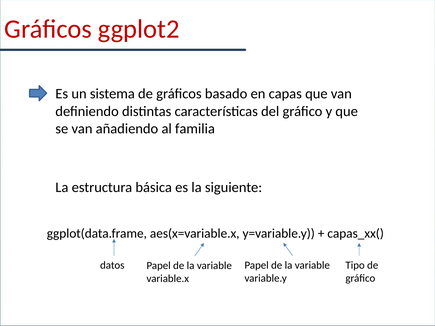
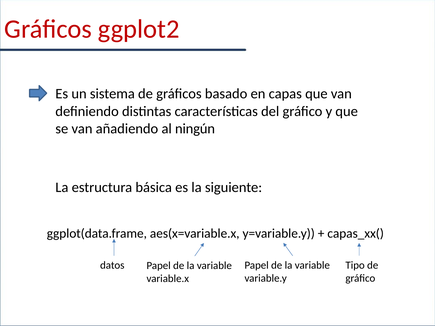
familia: familia -> ningún
